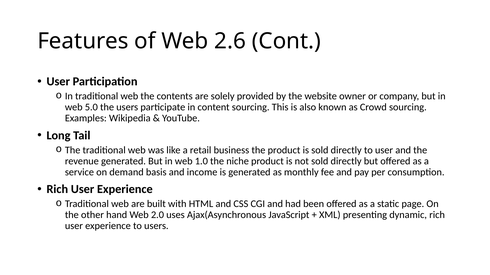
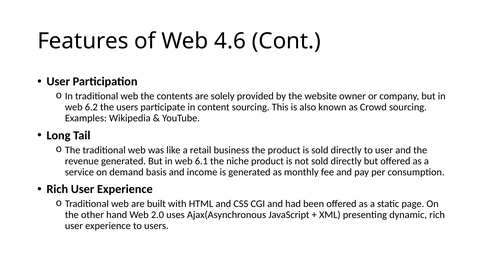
2.6: 2.6 -> 4.6
5.0: 5.0 -> 6.2
1.0: 1.0 -> 6.1
